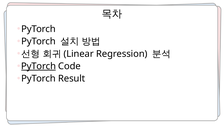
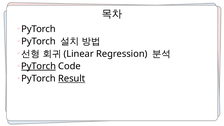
Result underline: none -> present
